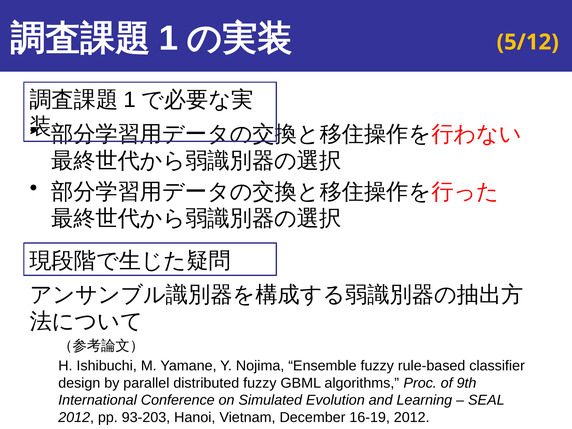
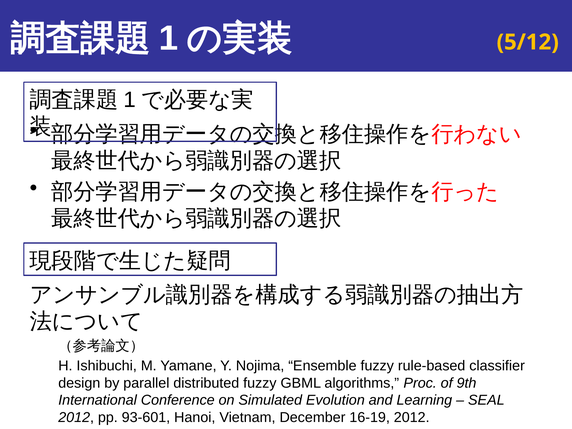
93-203: 93-203 -> 93-601
